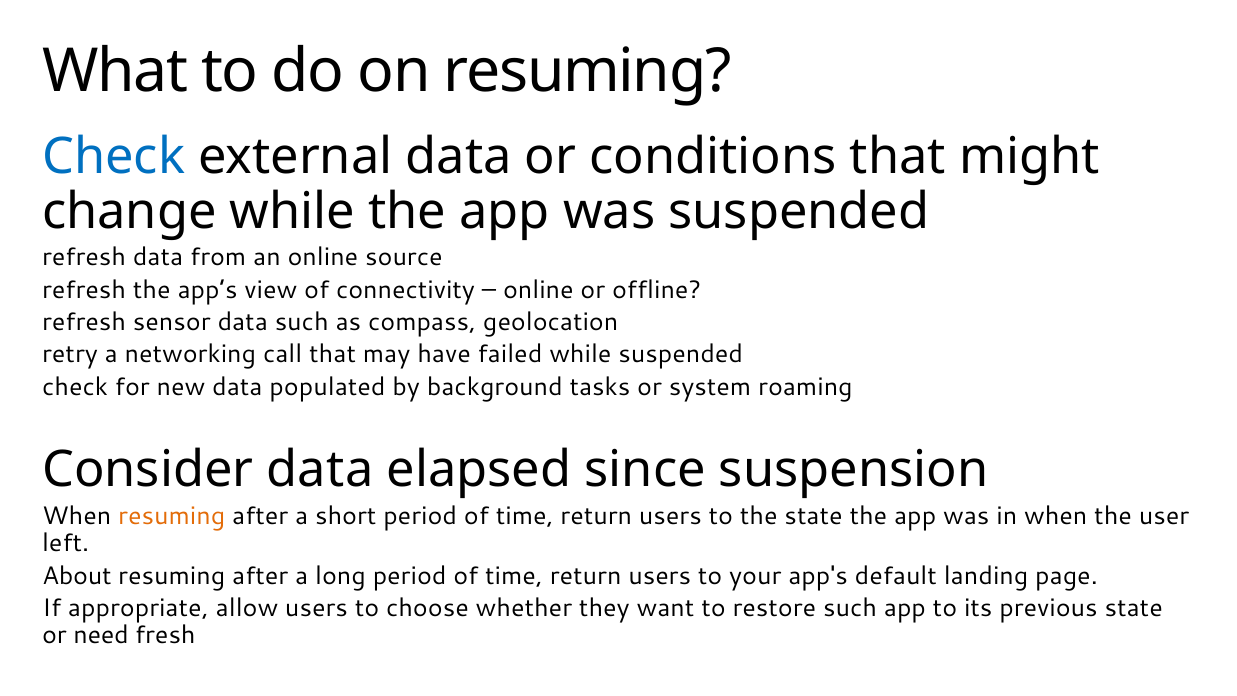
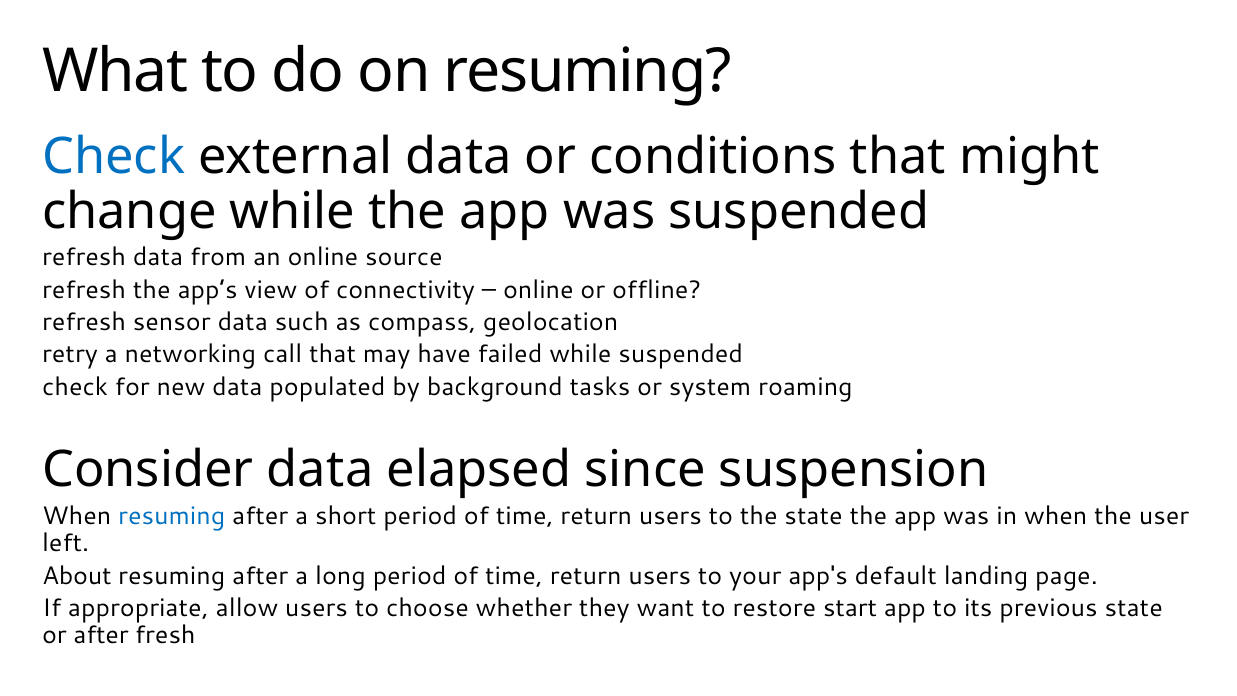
resuming at (172, 516) colour: orange -> blue
restore such: such -> start
or need: need -> after
